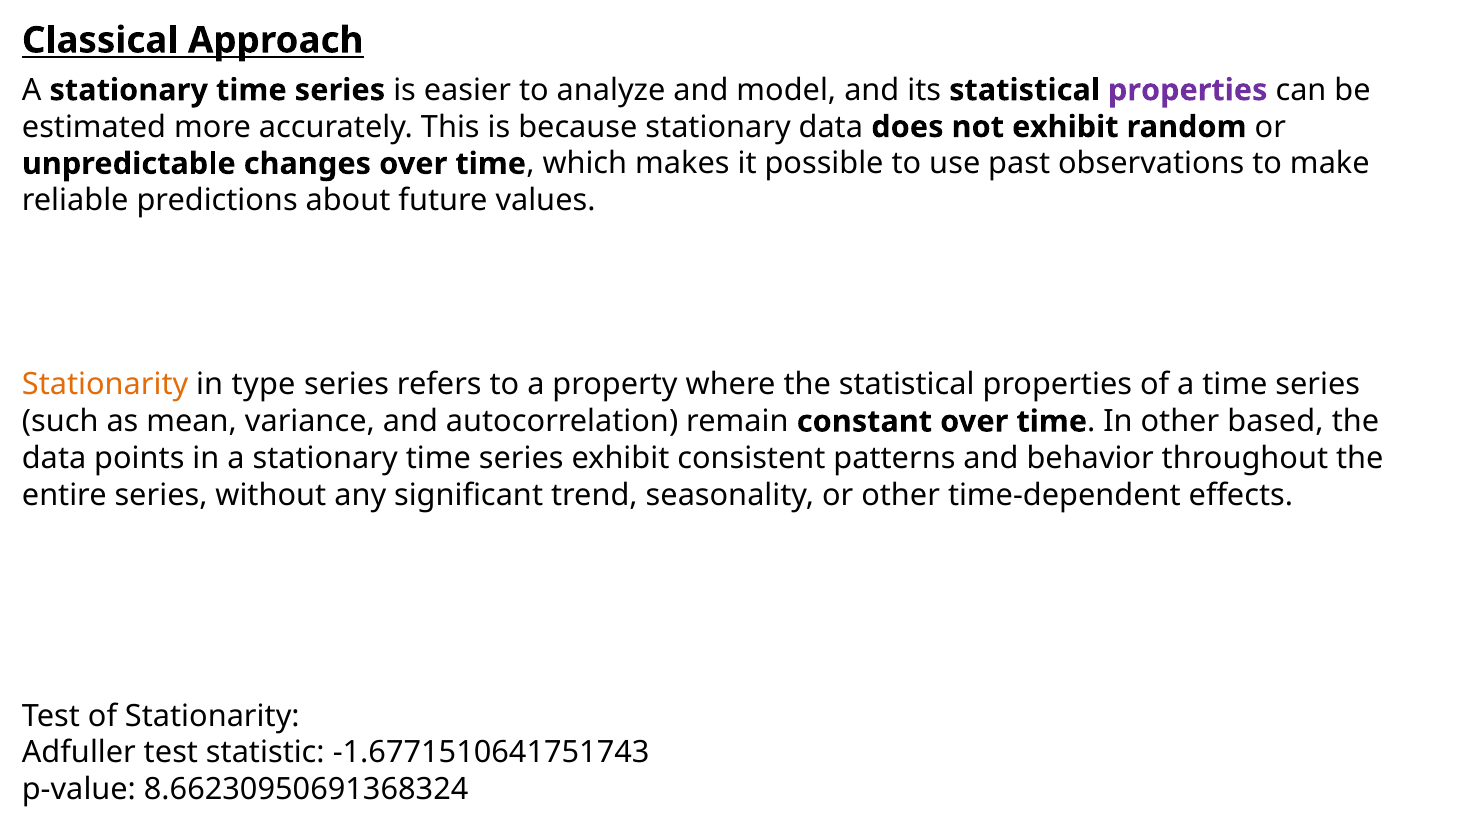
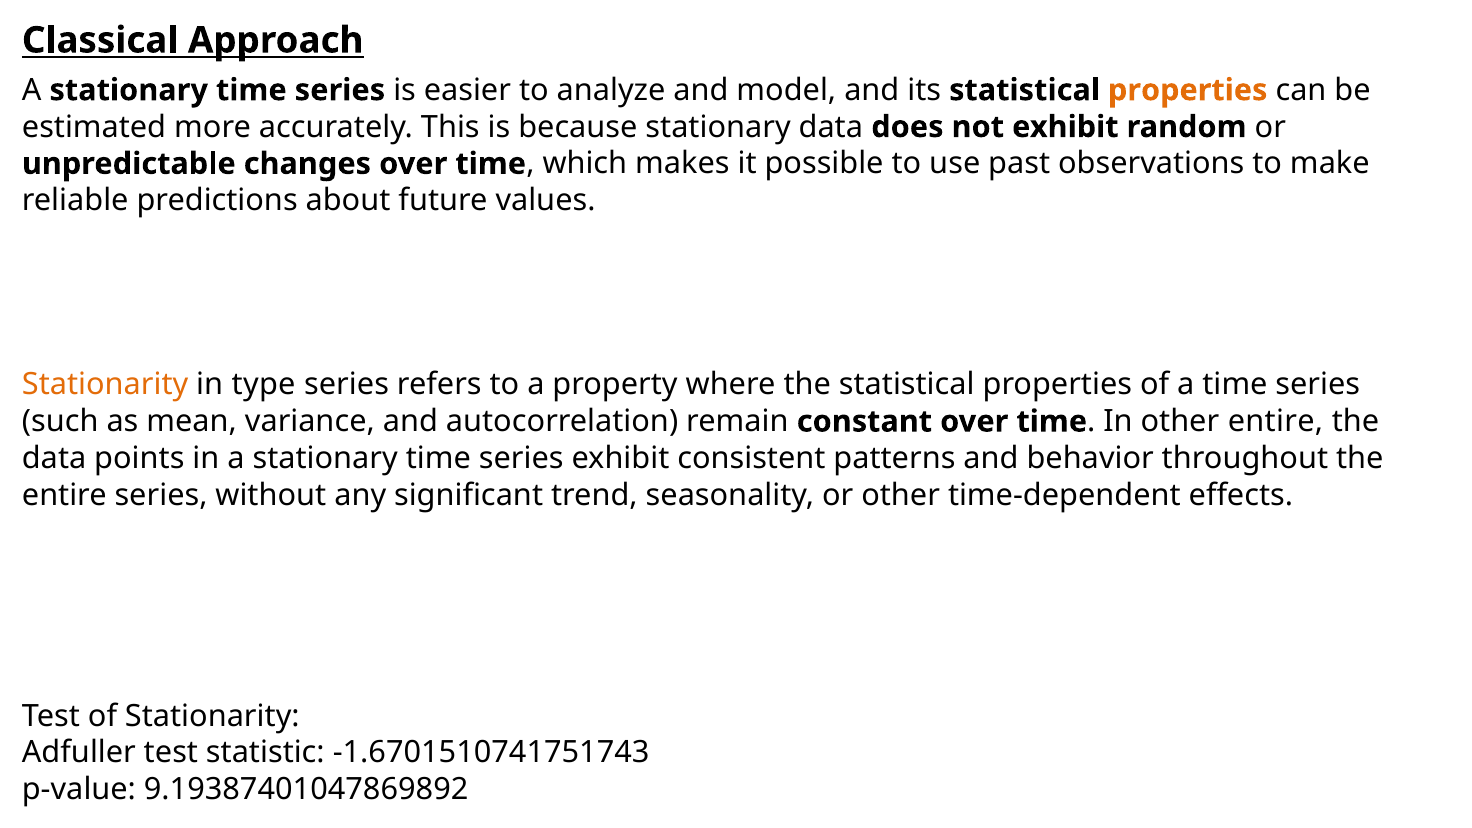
properties at (1188, 90) colour: purple -> orange
other based: based -> entire
-1.6771510641751743: -1.6771510641751743 -> -1.6701510741751743
8.66230950691368324: 8.66230950691368324 -> 9.19387401047869892
